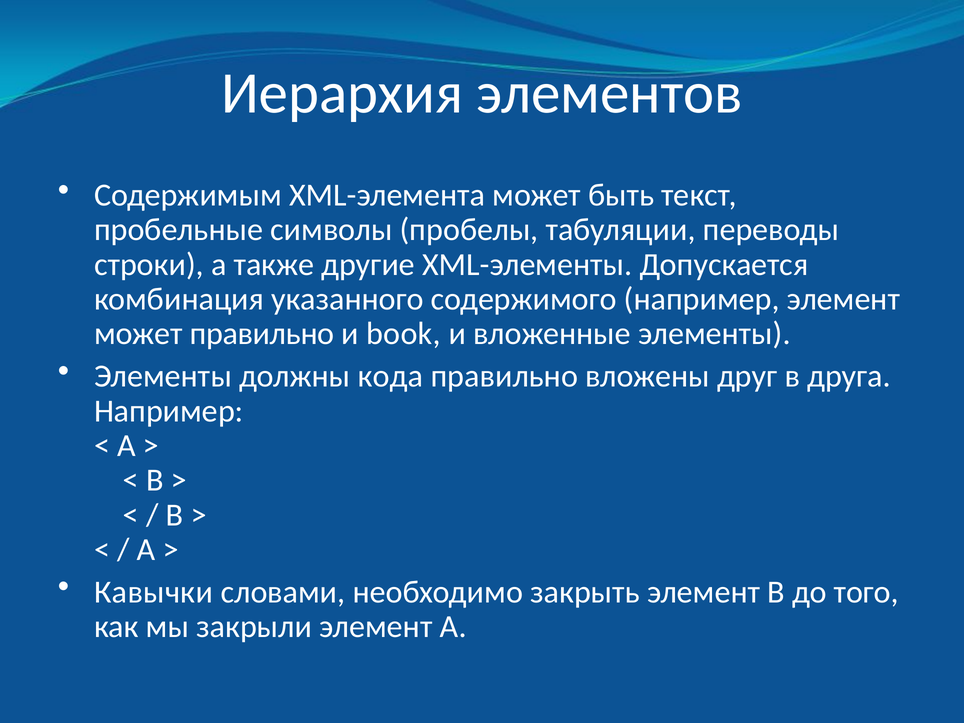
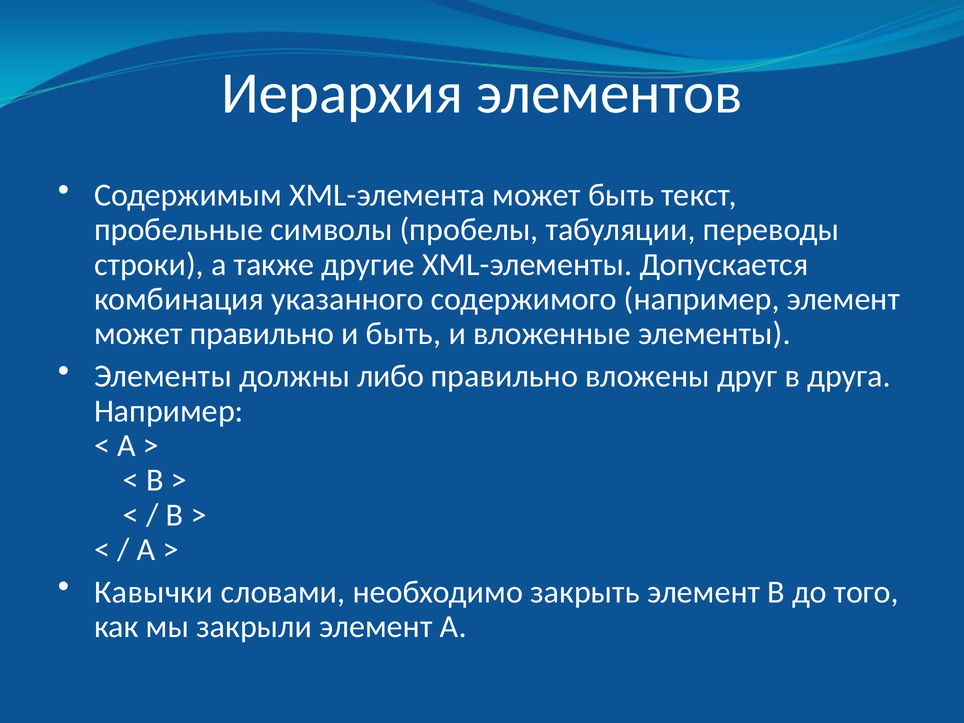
и book: book -> быть
кода: кода -> либо
